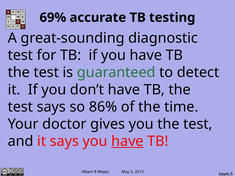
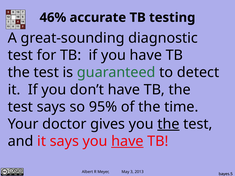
69%: 69% -> 46%
86%: 86% -> 95%
the at (168, 124) underline: none -> present
